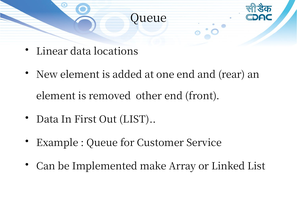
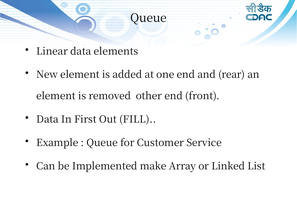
locations: locations -> elements
Out LIST: LIST -> FILL
